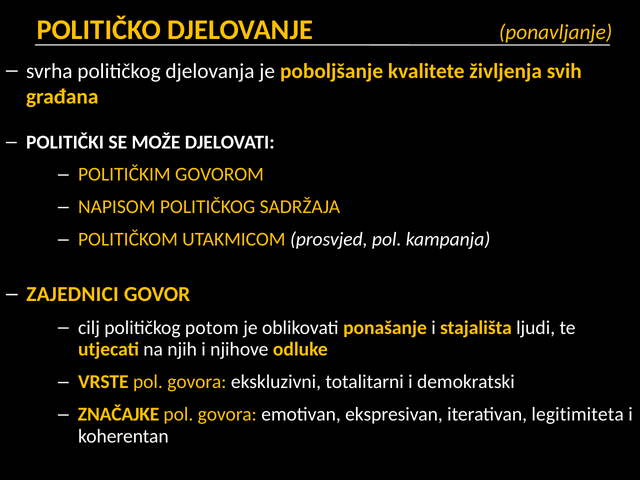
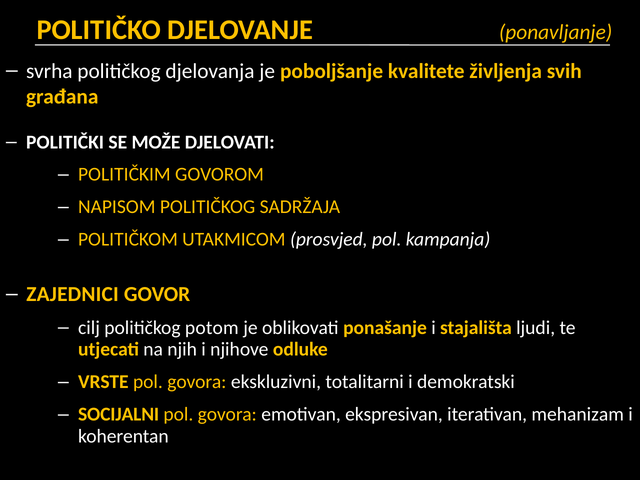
ZNAČAJKE: ZNAČAJKE -> SOCIJALNI
legitimiteta: legitimiteta -> mehanizam
